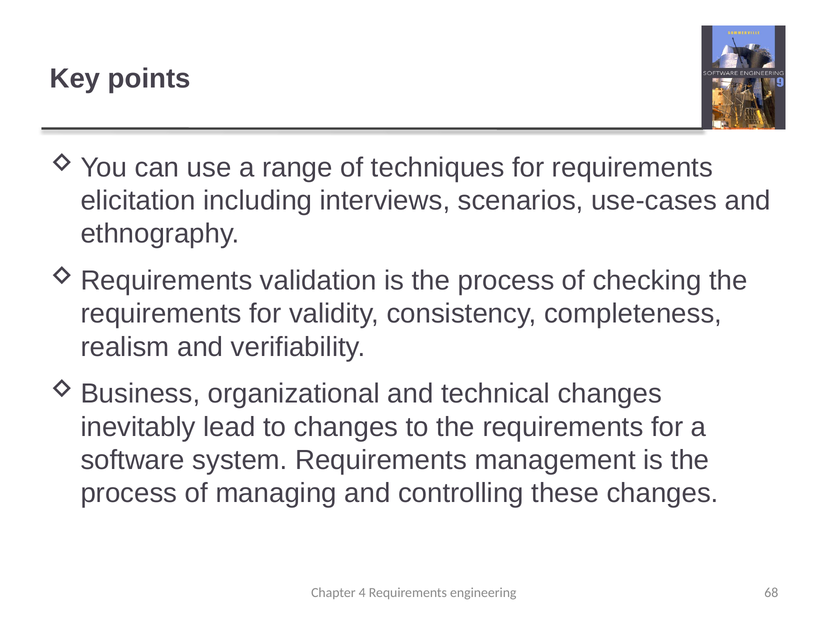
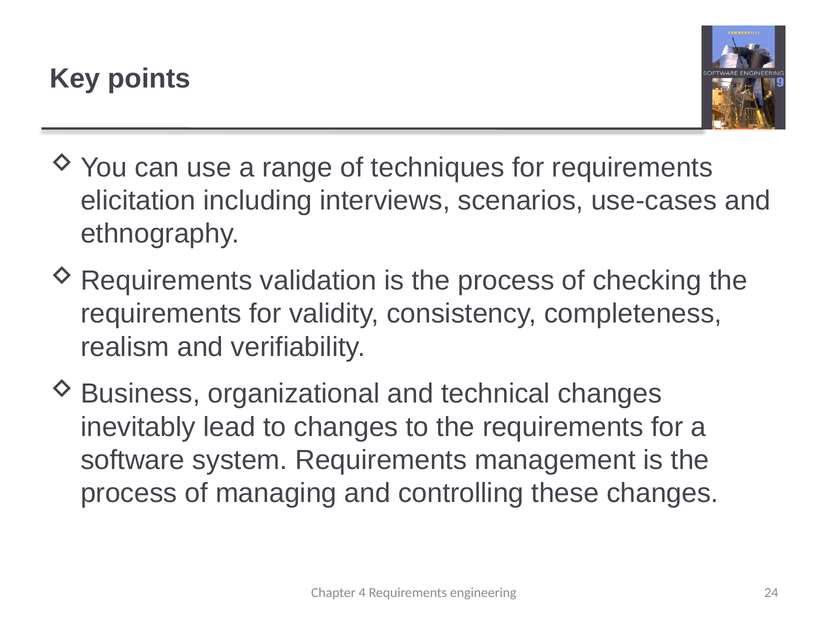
68: 68 -> 24
